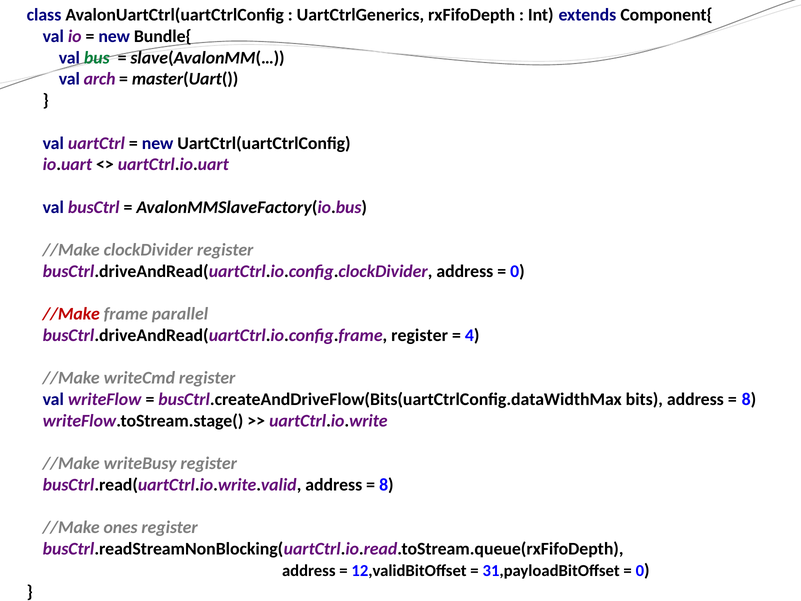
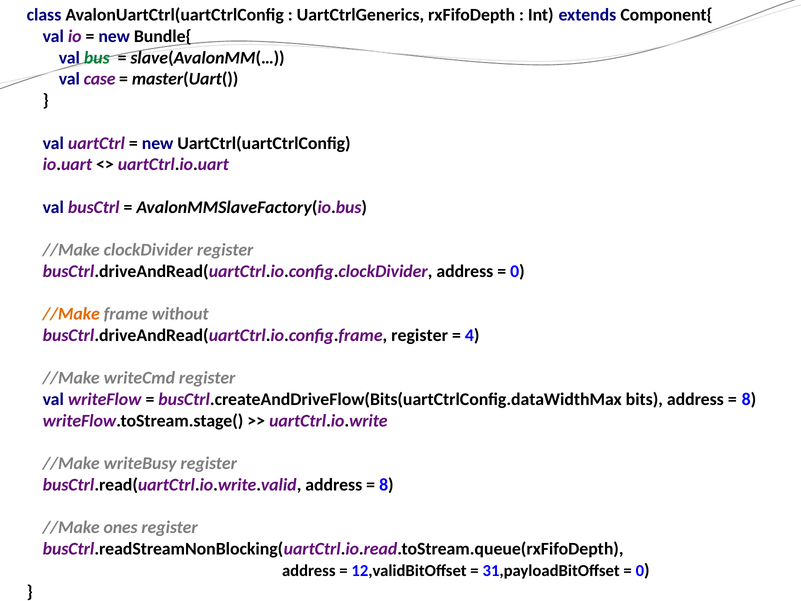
arch: arch -> case
//Make at (71, 314) colour: red -> orange
parallel: parallel -> without
